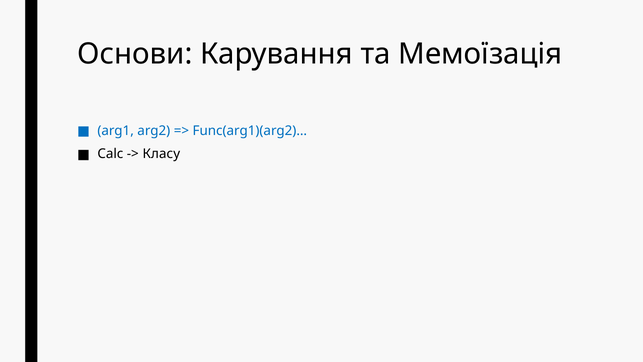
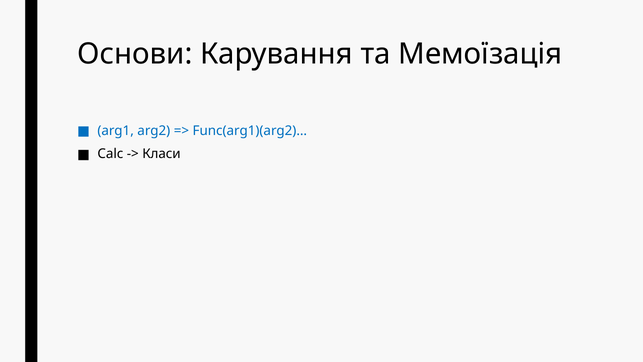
Класу: Класу -> Класи
